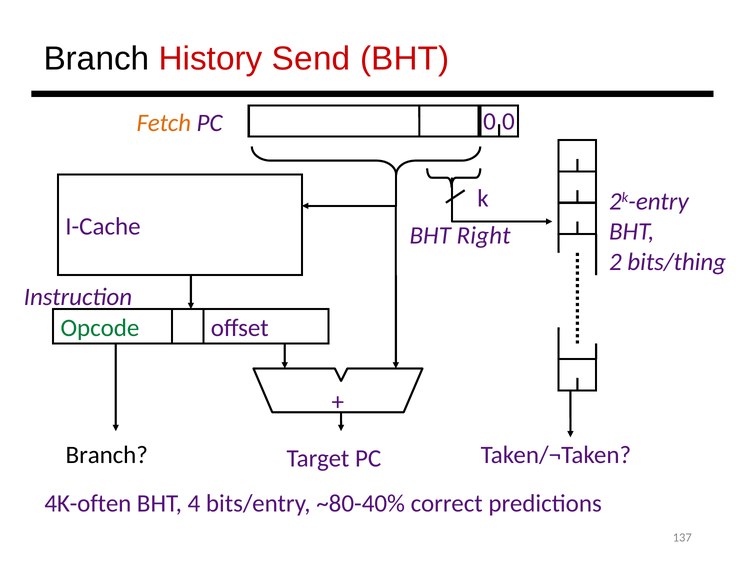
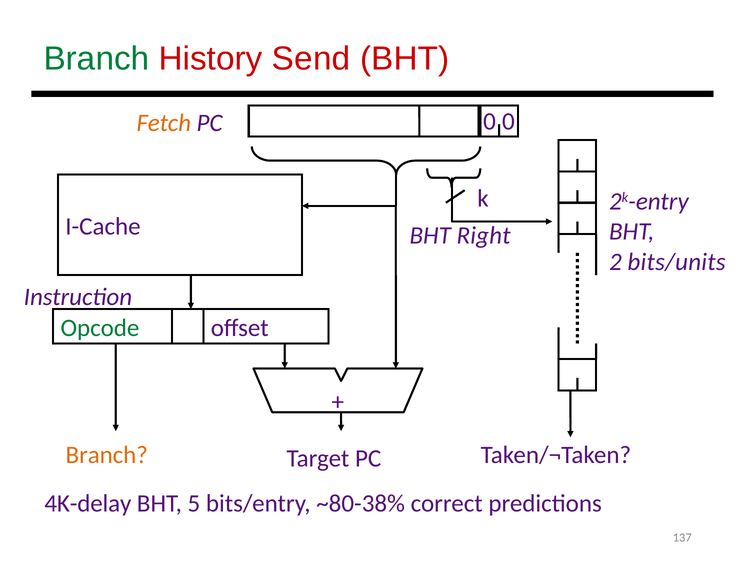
Branch at (97, 59) colour: black -> green
bits/thing: bits/thing -> bits/units
Branch at (107, 455) colour: black -> orange
4K-often: 4K-often -> 4K-delay
4: 4 -> 5
~80-40%: ~80-40% -> ~80-38%
